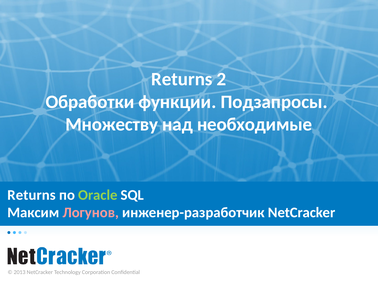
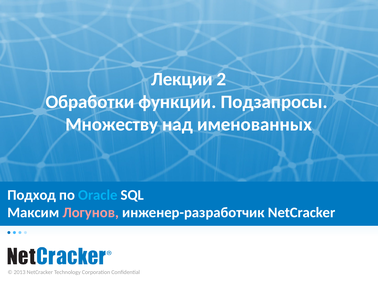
Returns at (182, 79): Returns -> Лекции
необходимые: необходимые -> именованных
Returns at (32, 195): Returns -> Подход
Oracle colour: light green -> light blue
